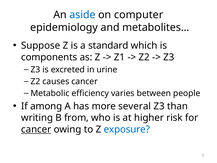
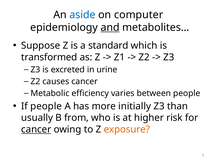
and underline: none -> present
components: components -> transformed
If among: among -> people
several: several -> initially
writing: writing -> usually
exposure colour: blue -> orange
